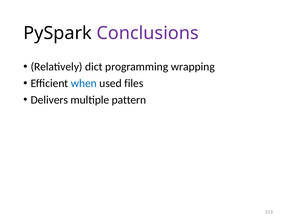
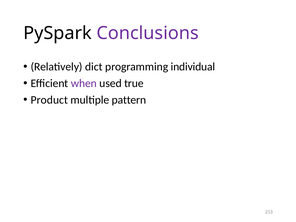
wrapping: wrapping -> individual
when colour: blue -> purple
files: files -> true
Delivers: Delivers -> Product
